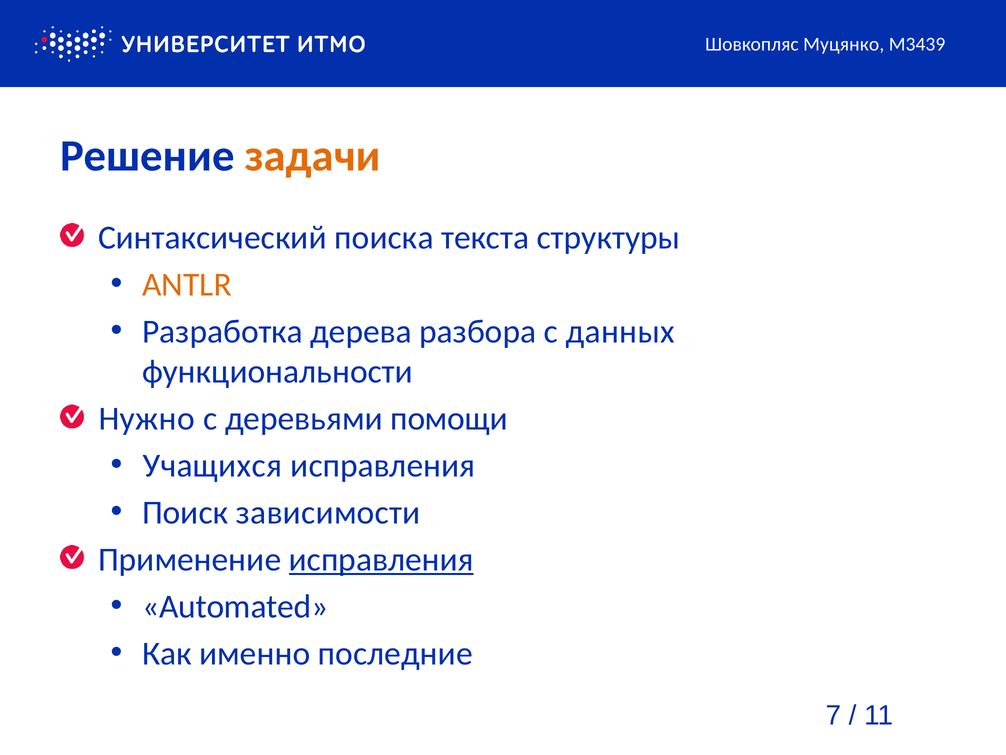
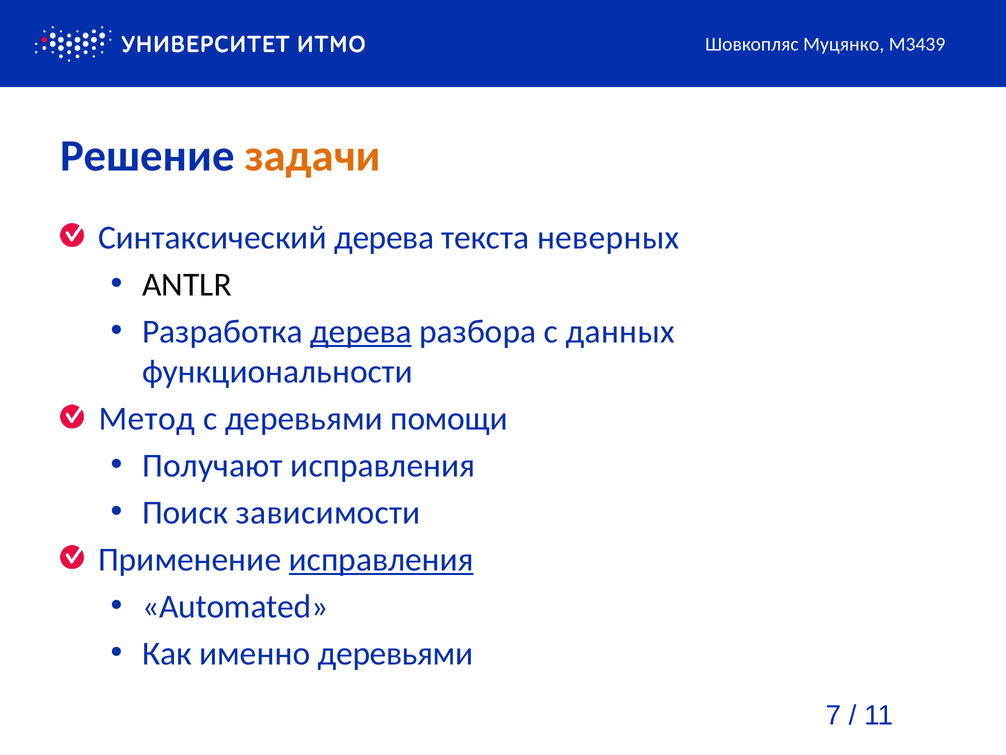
Синтаксический поиска: поиска -> дерева
структуры: структуры -> неверных
ANTLR colour: orange -> black
дерева at (361, 331) underline: none -> present
Нужно: Нужно -> Метод
Учащихся: Учащихся -> Получают
именно последние: последние -> деревьями
